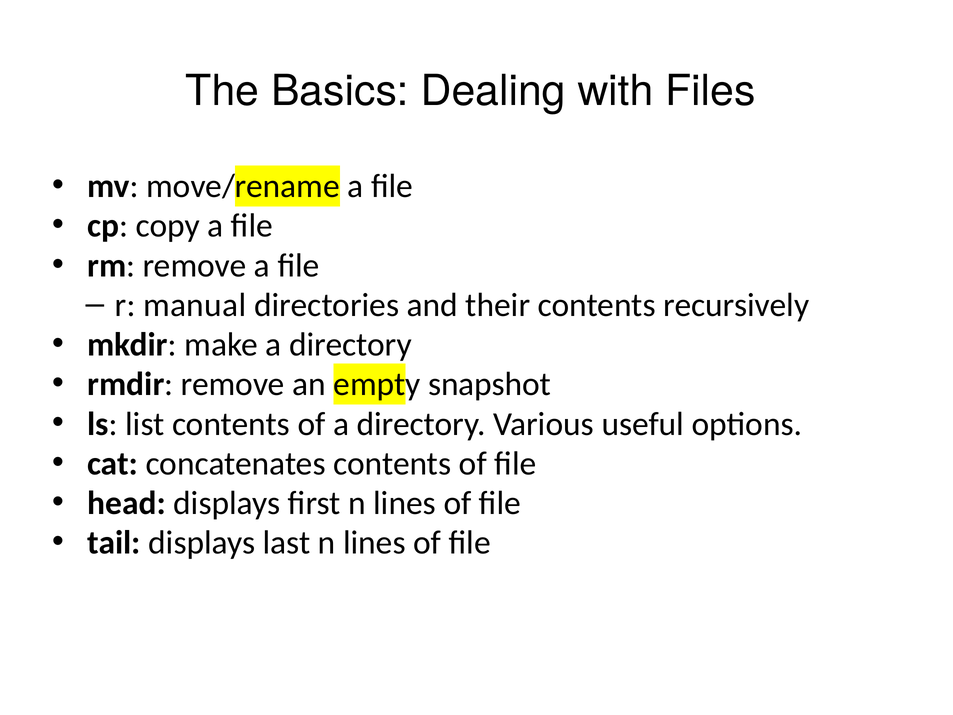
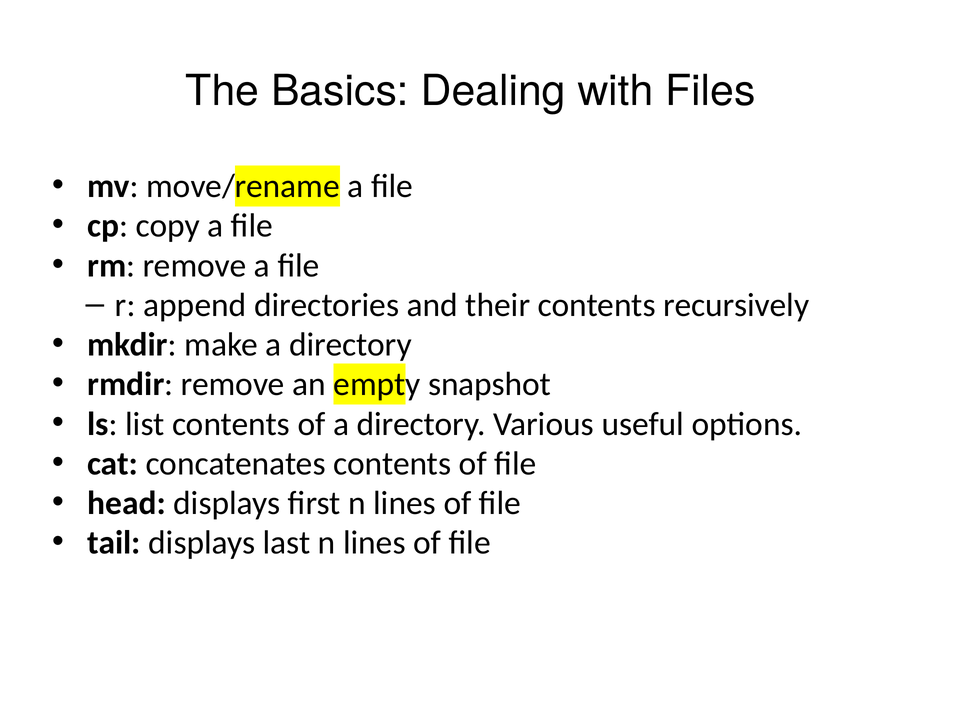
manual: manual -> append
